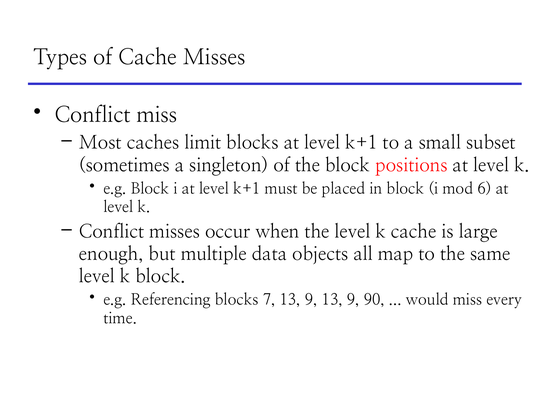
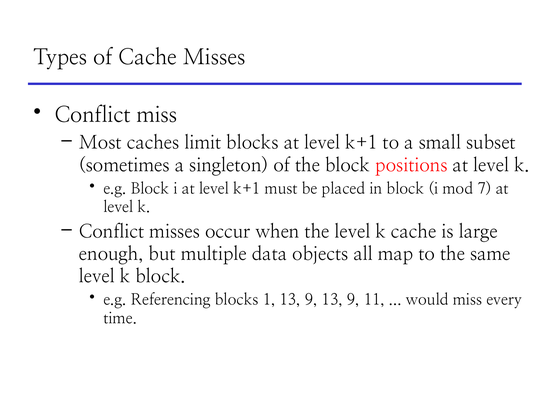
6: 6 -> 7
7: 7 -> 1
90: 90 -> 11
